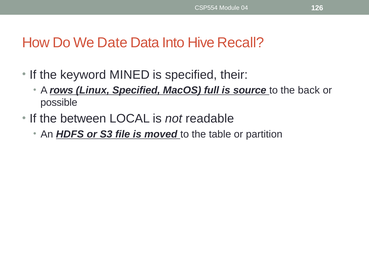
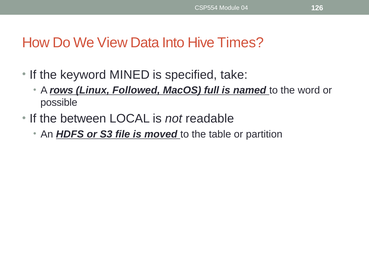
Date: Date -> View
Recall: Recall -> Times
their: their -> take
Linux Specified: Specified -> Followed
source: source -> named
back: back -> word
